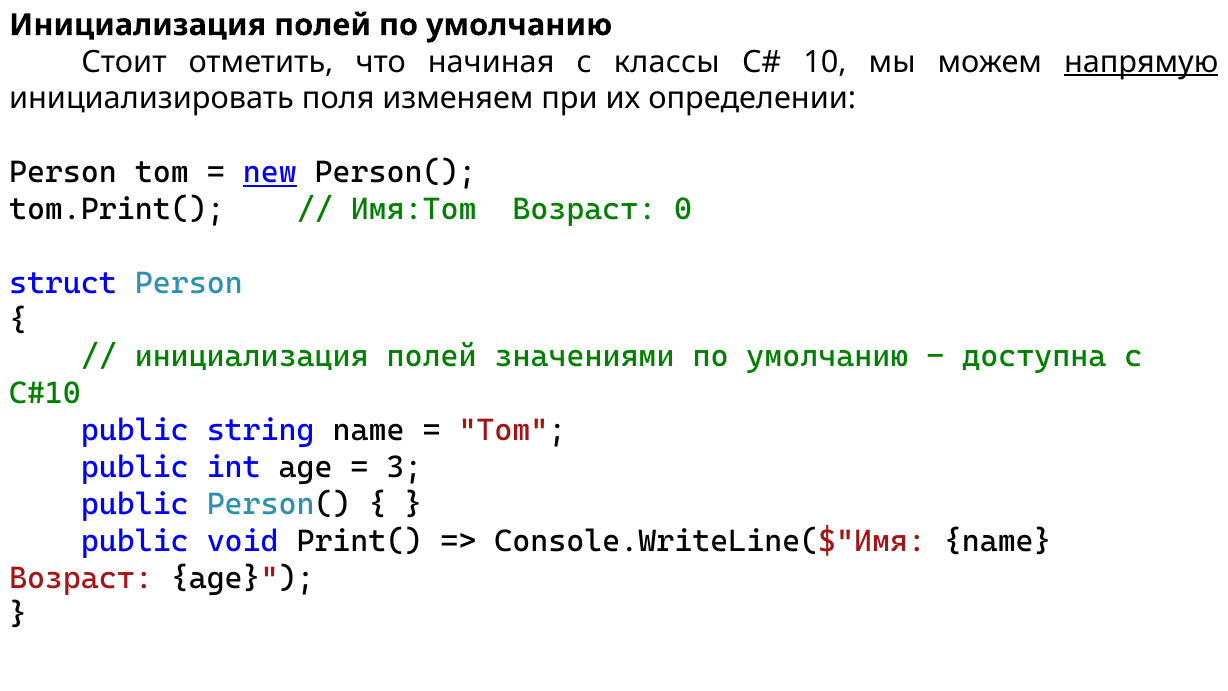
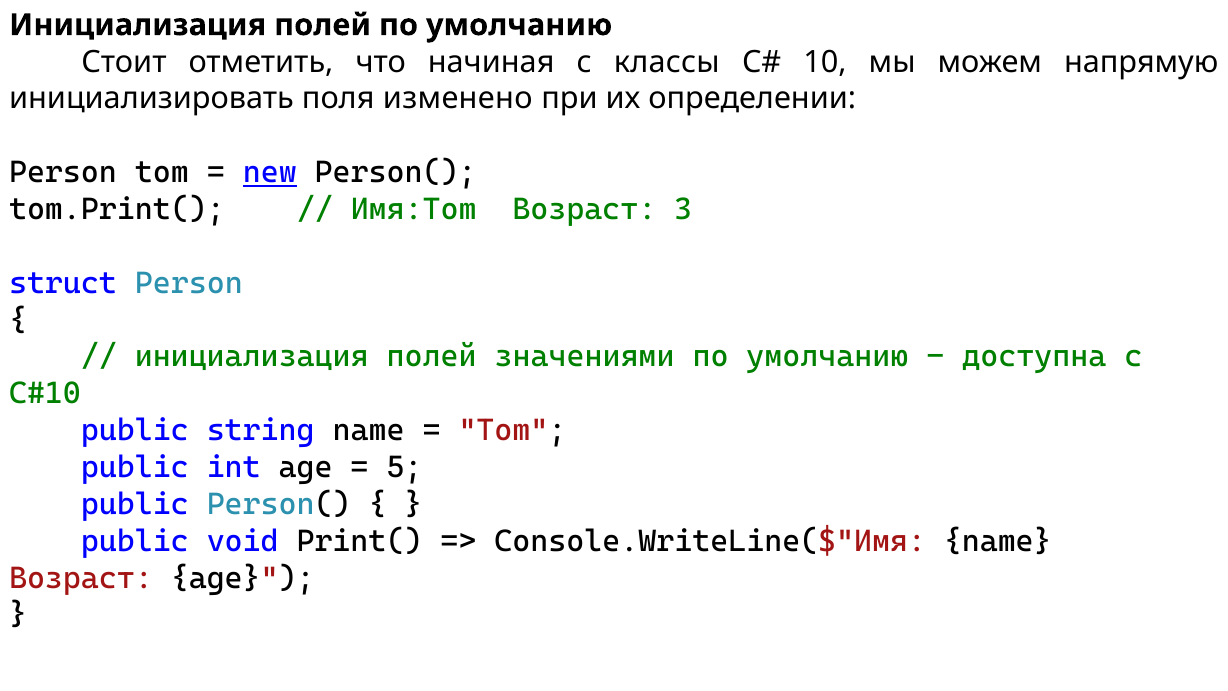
напрямую underline: present -> none
изменяем: изменяем -> изменено
0: 0 -> 3
3: 3 -> 5
